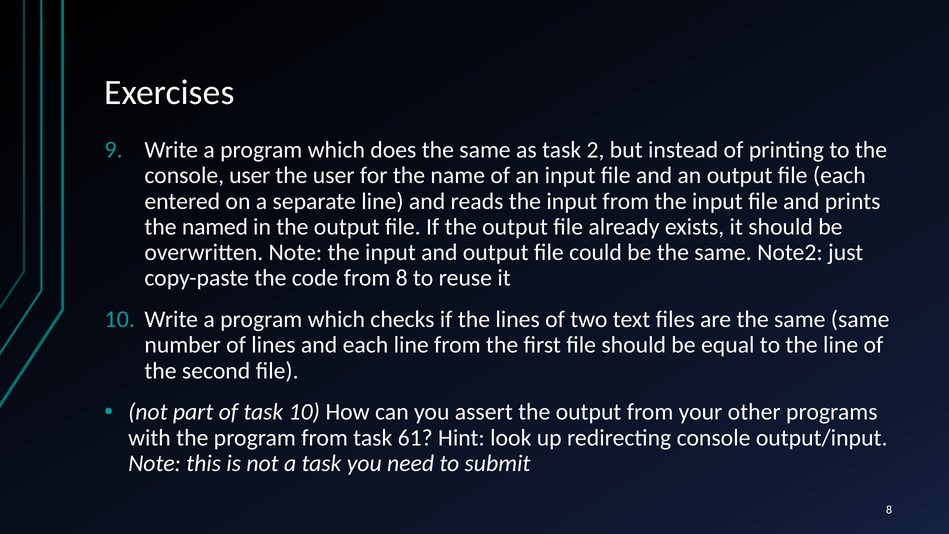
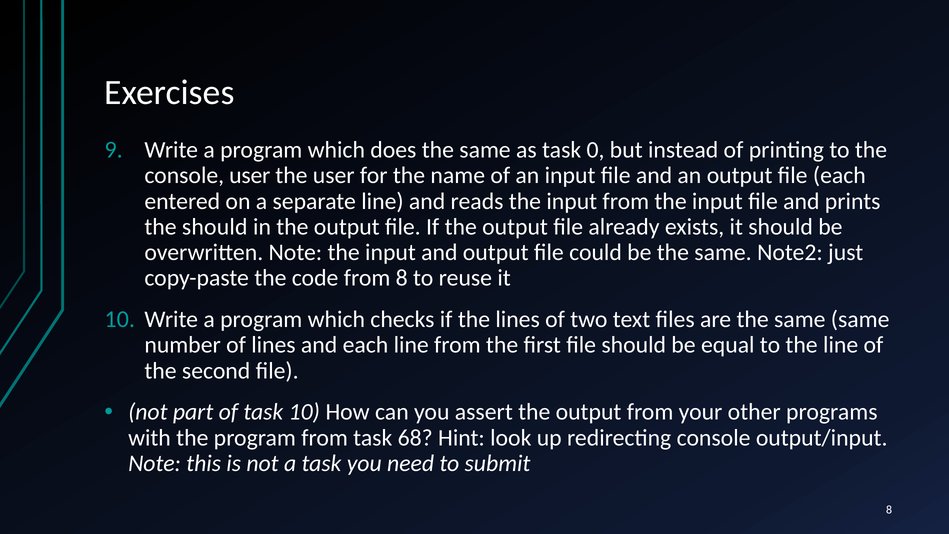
2: 2 -> 0
the named: named -> should
61: 61 -> 68
